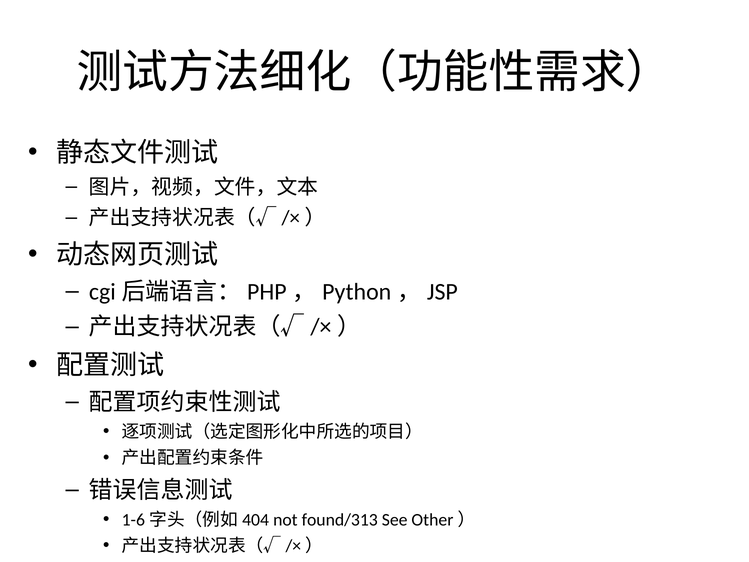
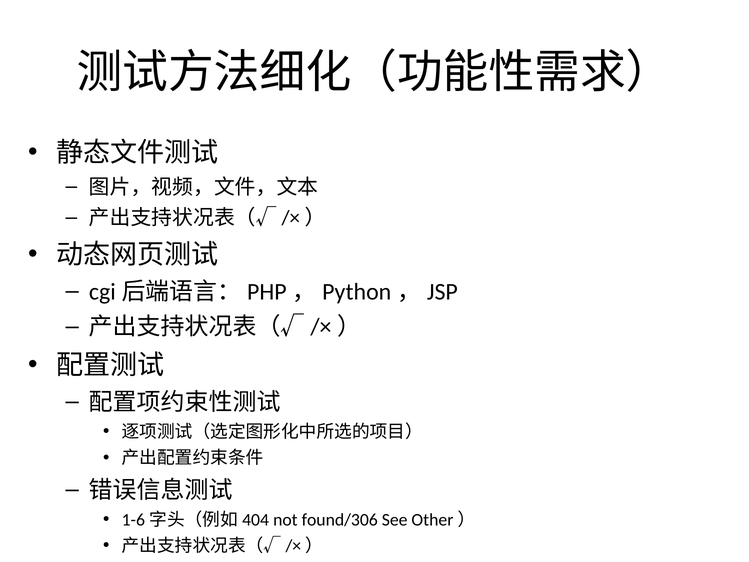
found/313: found/313 -> found/306
